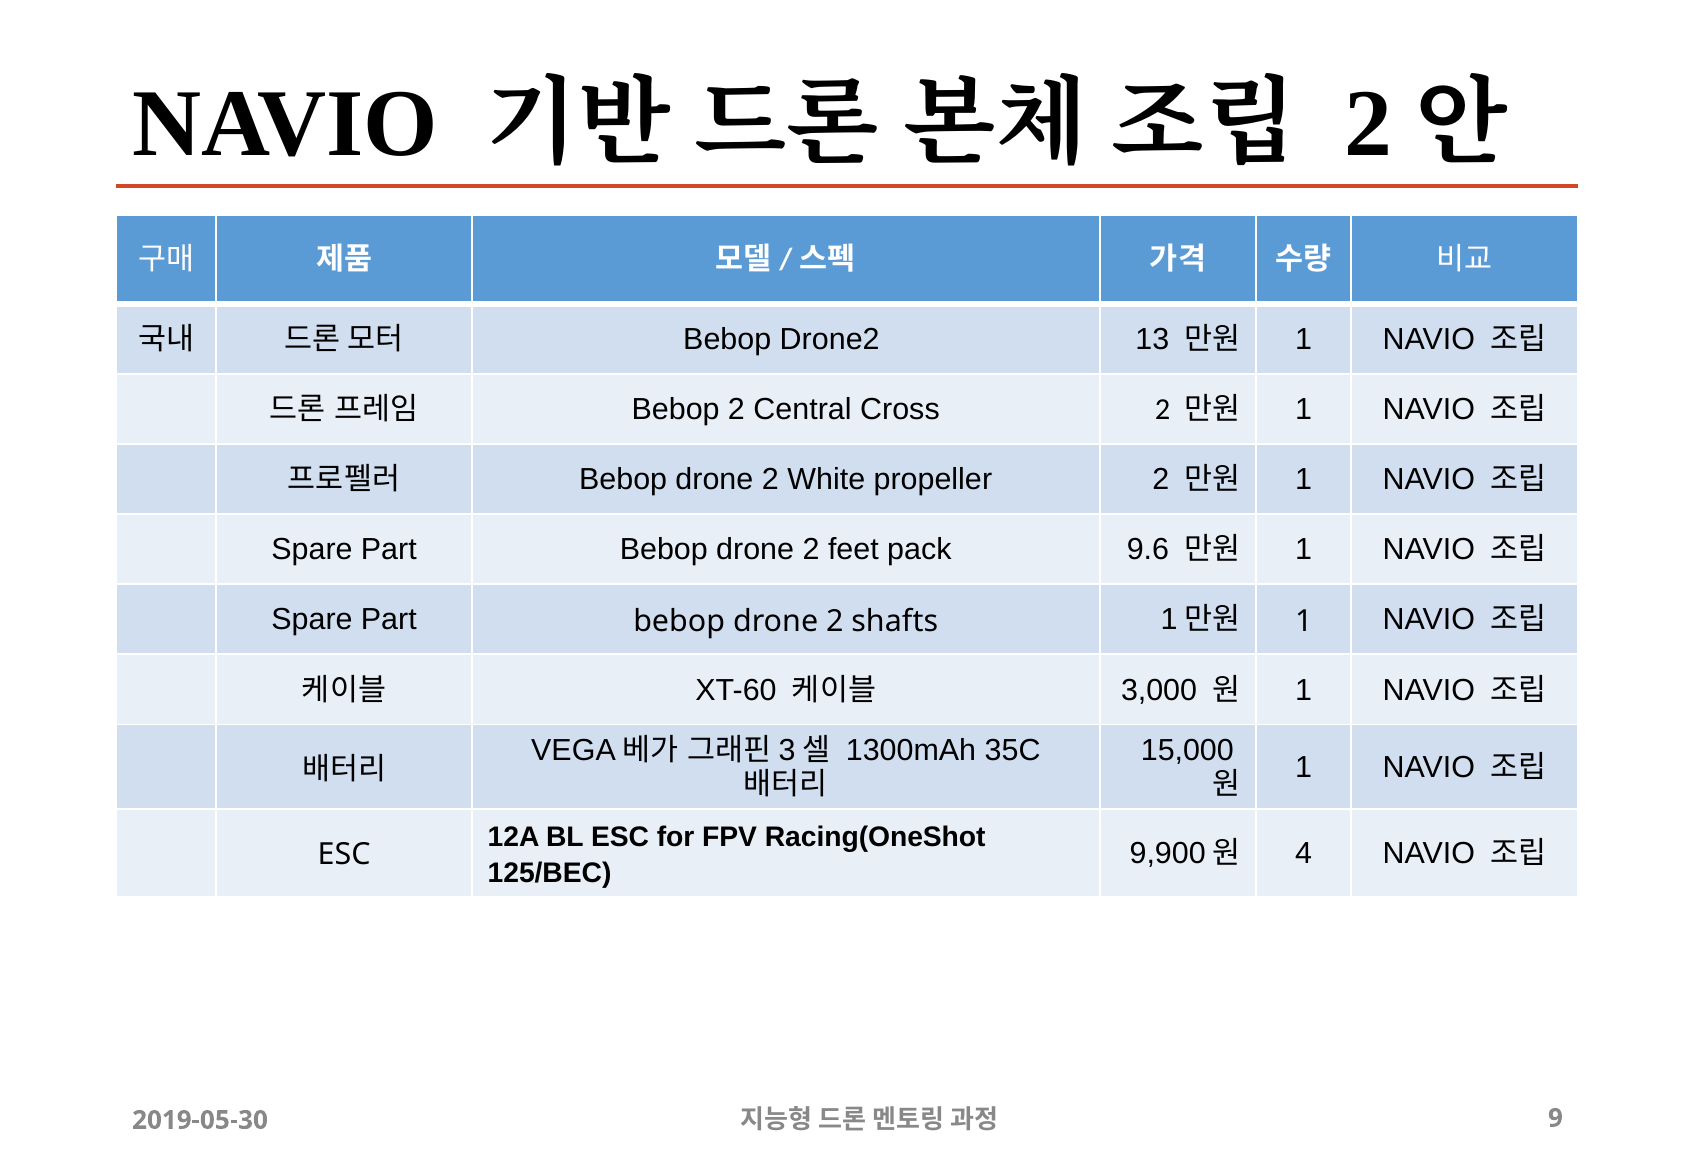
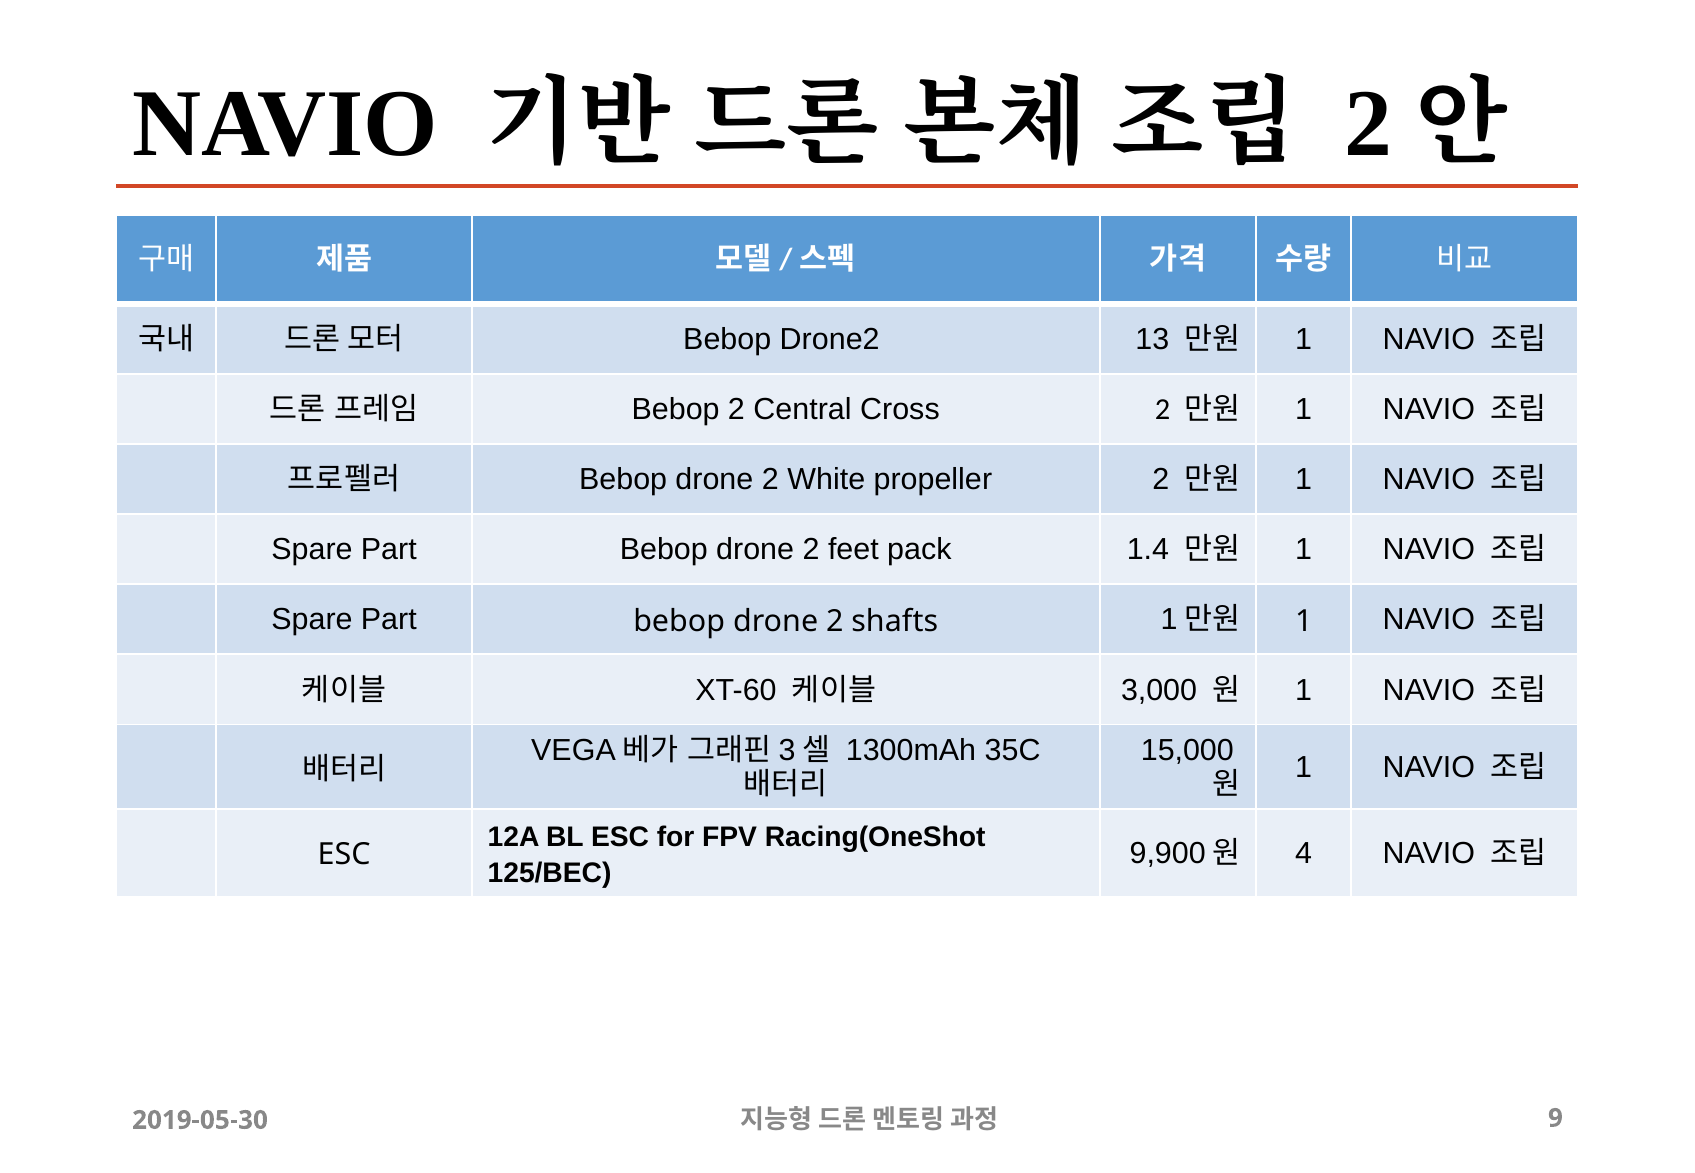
9.6: 9.6 -> 1.4
